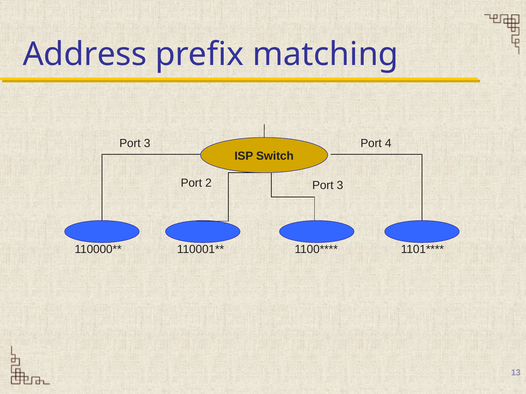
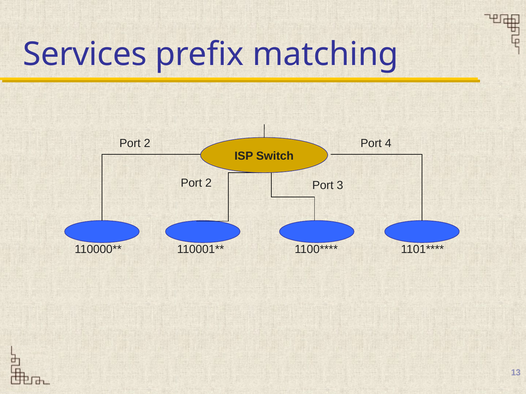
Address: Address -> Services
3 at (147, 144): 3 -> 2
